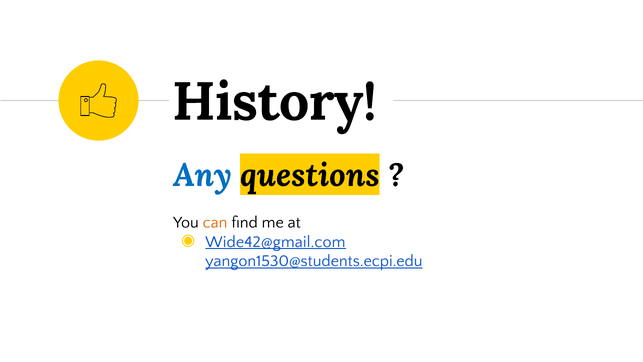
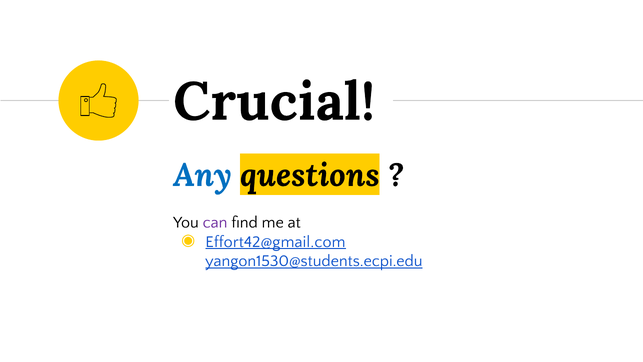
History: History -> Crucial
can colour: orange -> purple
Wide42@gmail.com: Wide42@gmail.com -> Effort42@gmail.com
